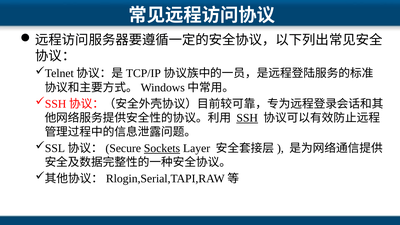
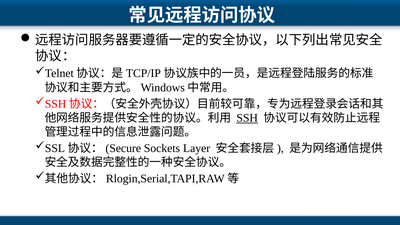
Sockets underline: present -> none
